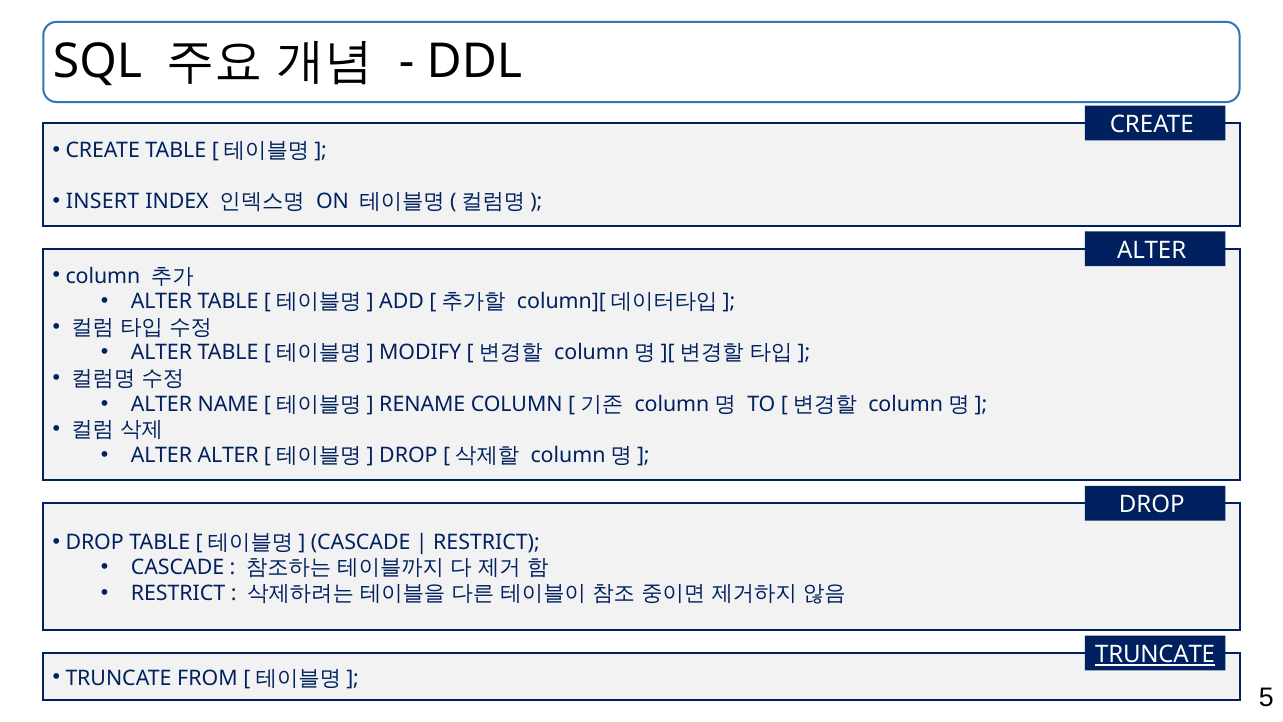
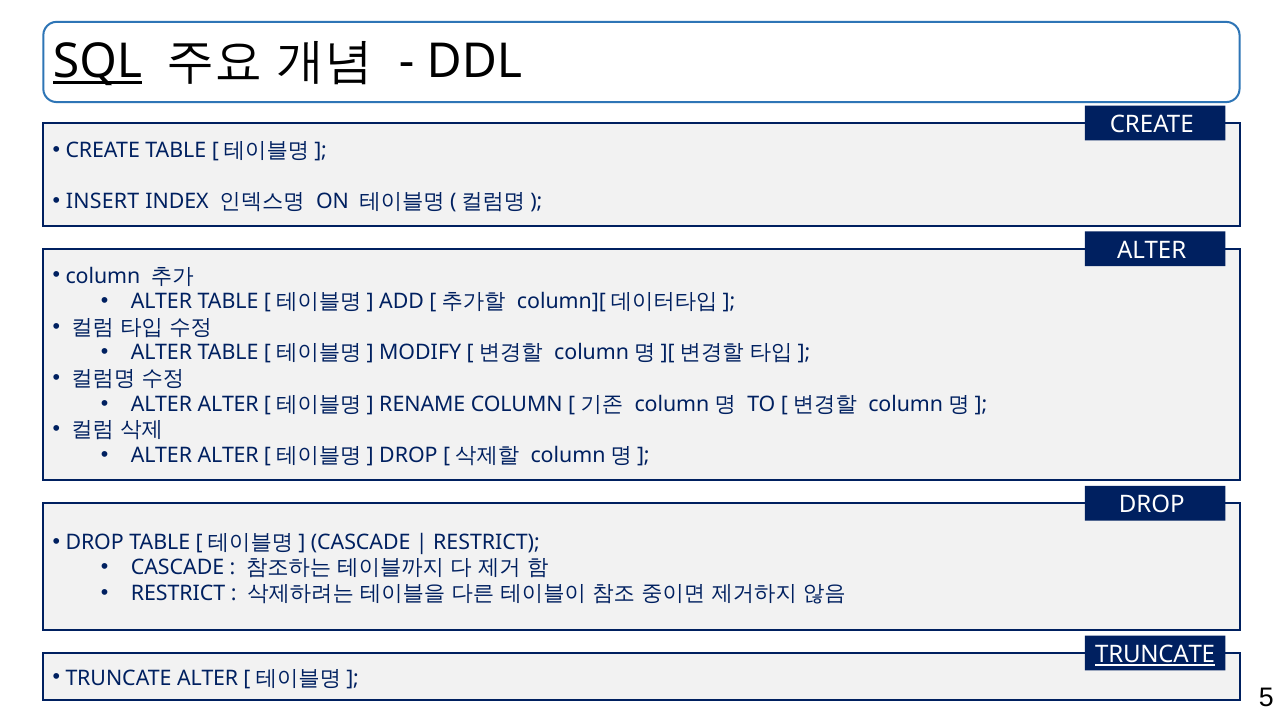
SQL underline: none -> present
NAME at (228, 404): NAME -> ALTER
TRUNCATE FROM: FROM -> ALTER
